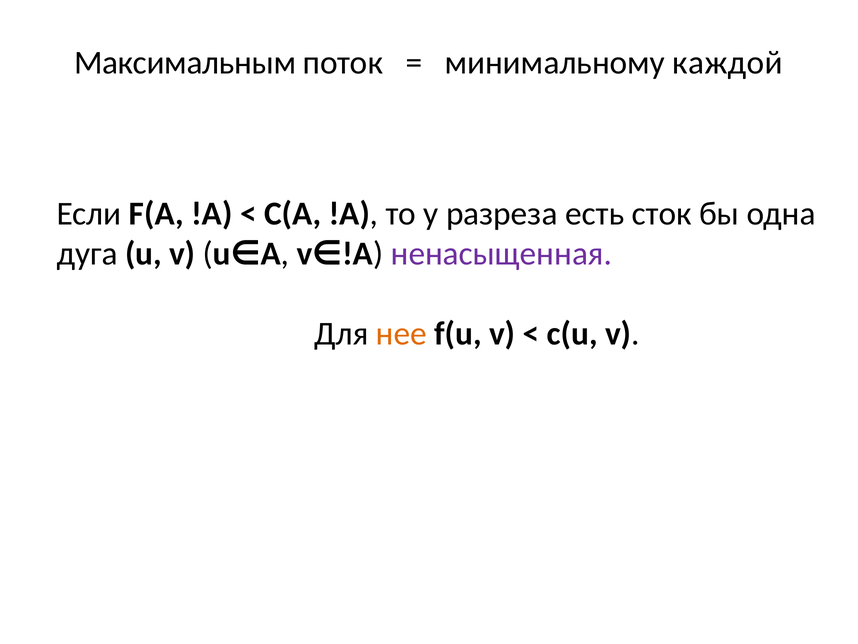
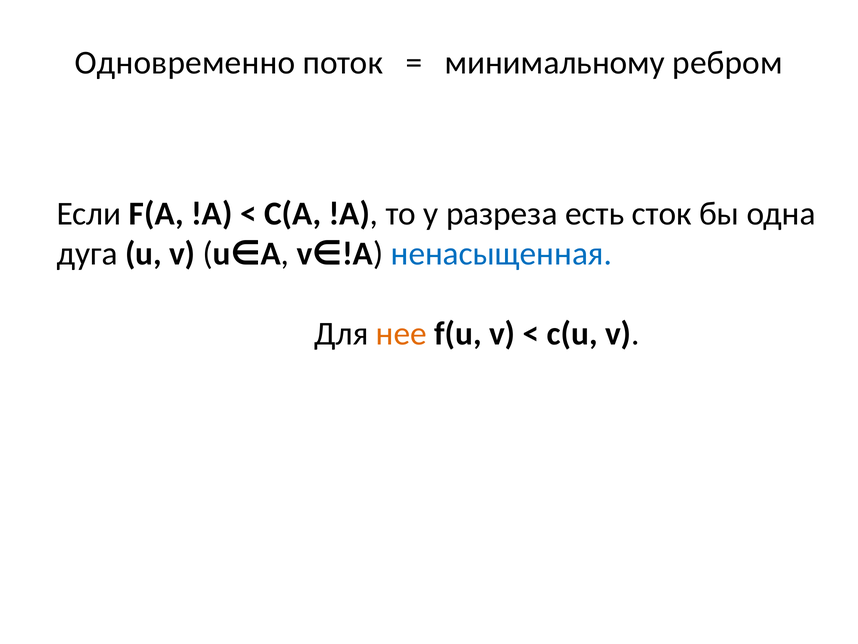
Максимальным: Максимальным -> Одновременно
каждой: каждой -> ребром
ненасыщенная colour: purple -> blue
